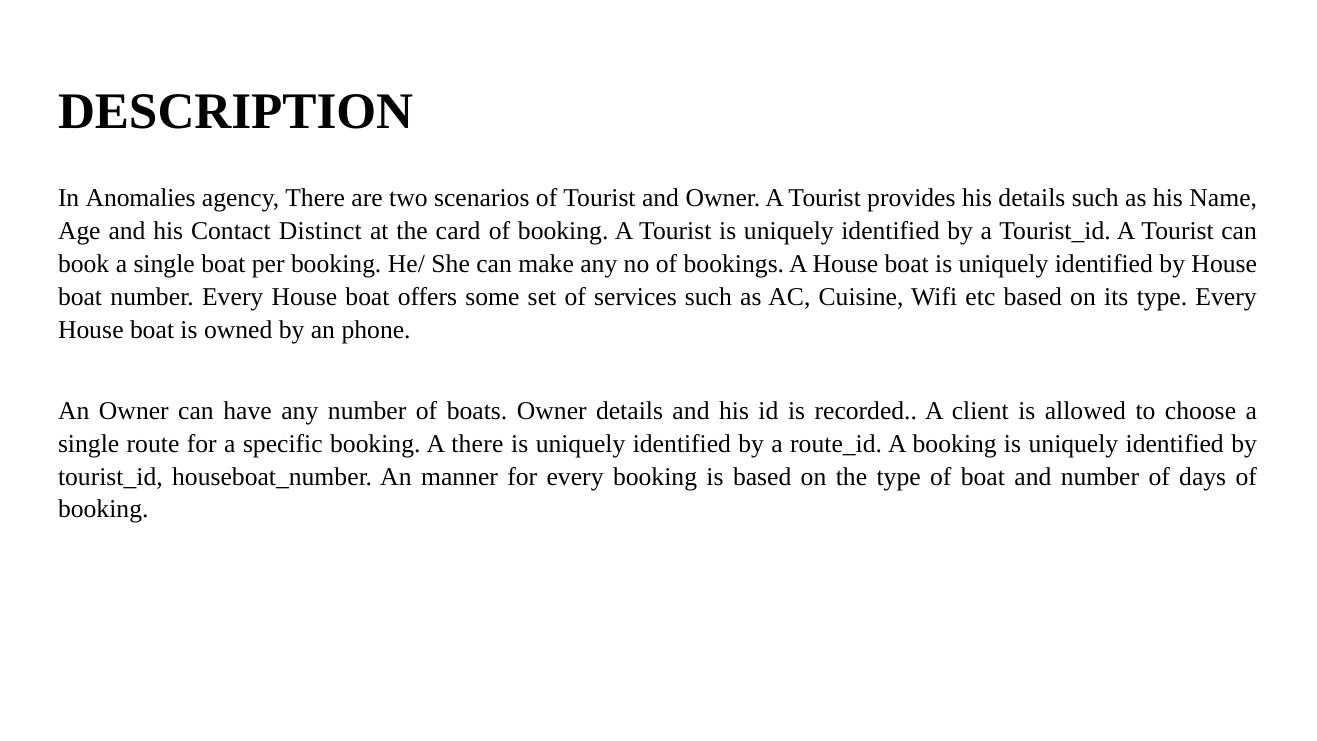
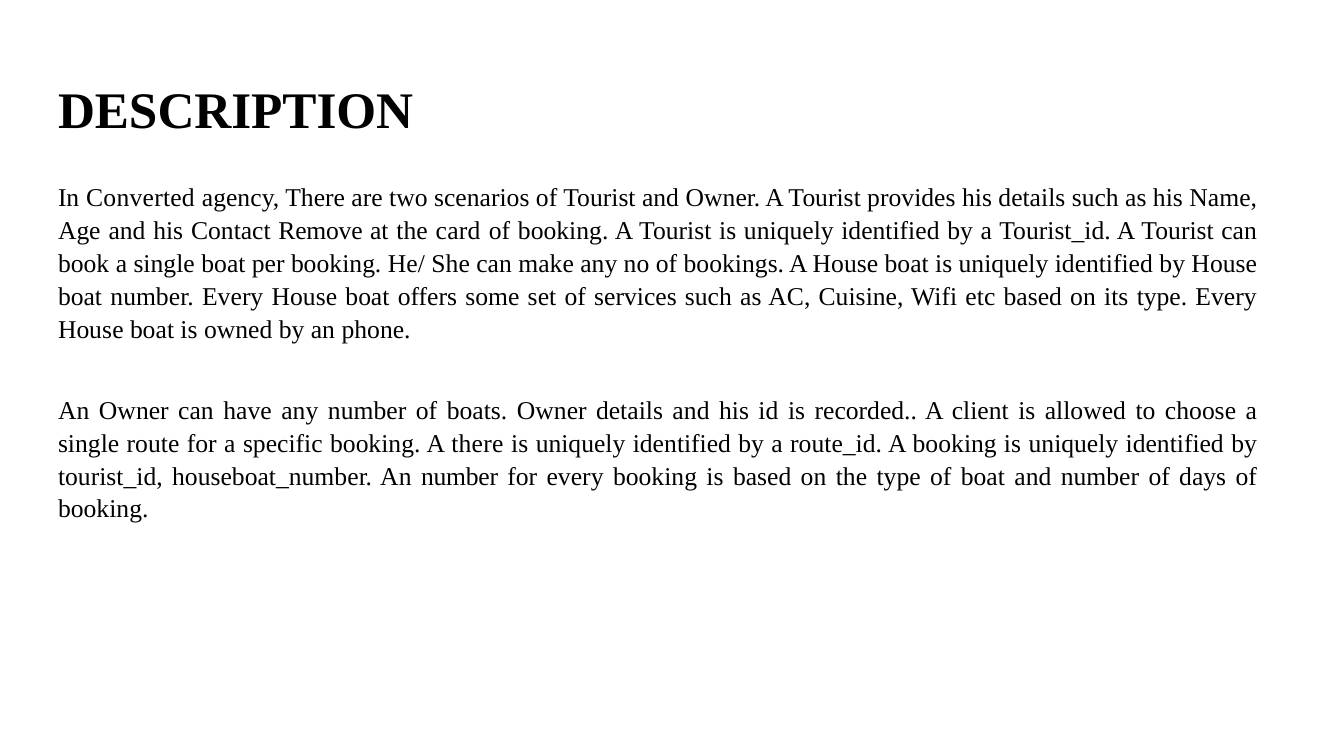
Anomalies: Anomalies -> Converted
Distinct: Distinct -> Remove
An manner: manner -> number
